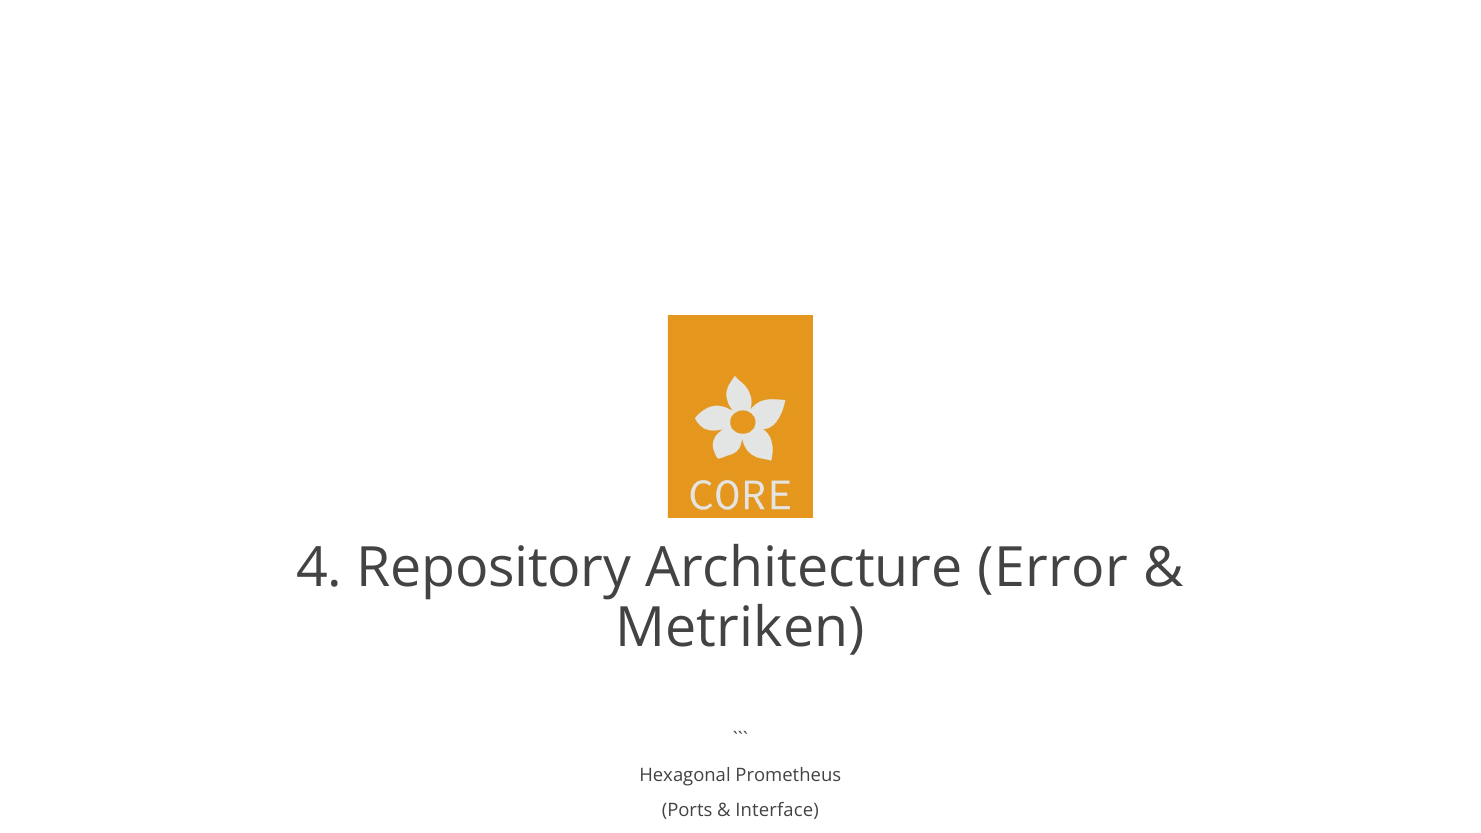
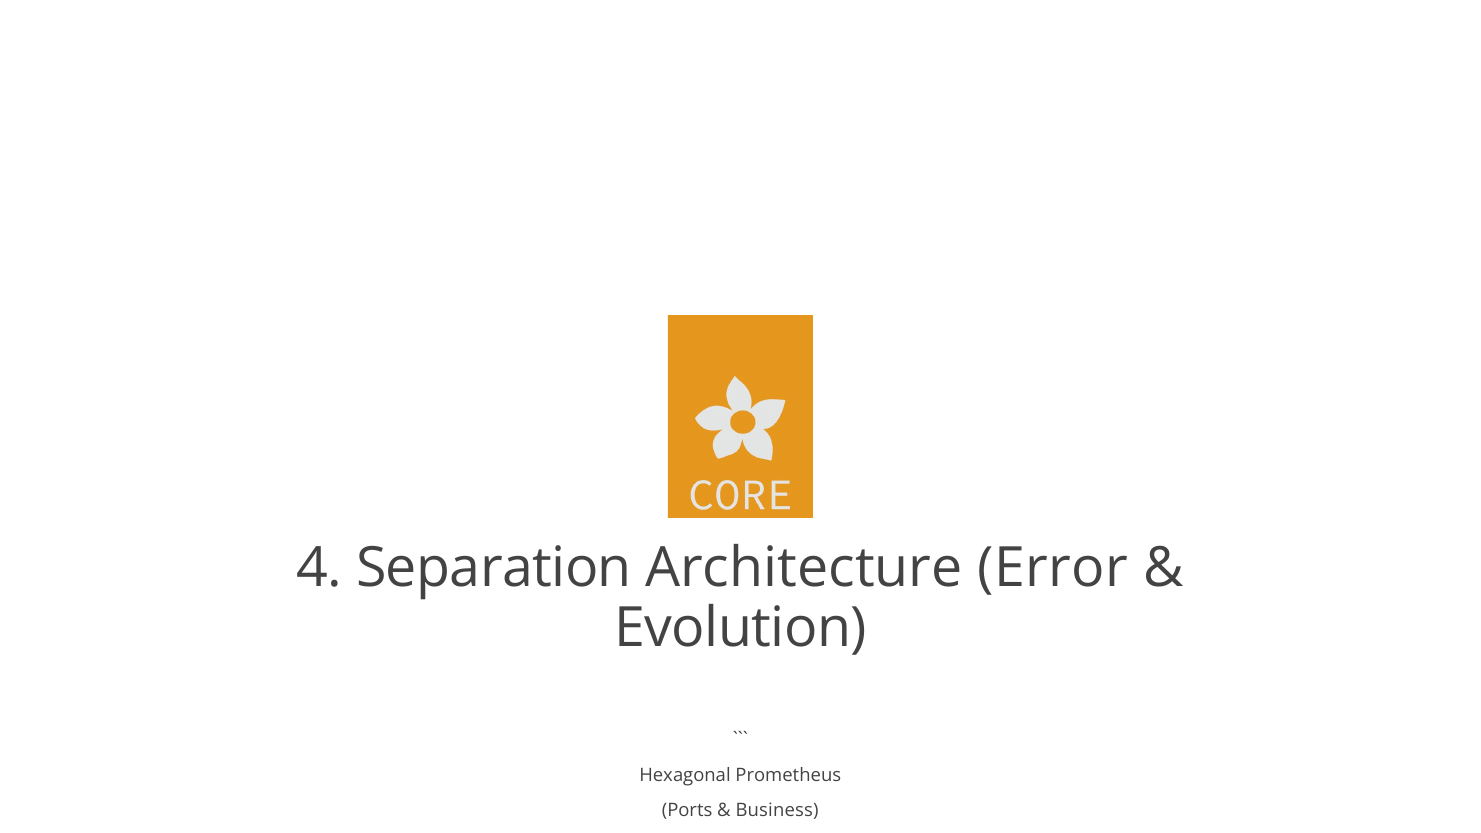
Repository: Repository -> Separation
Metriken: Metriken -> Evolution
Interface at (777, 810): Interface -> Business
